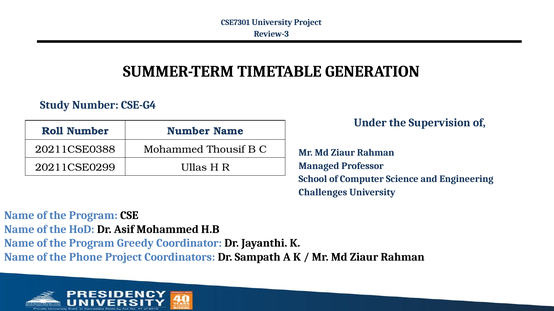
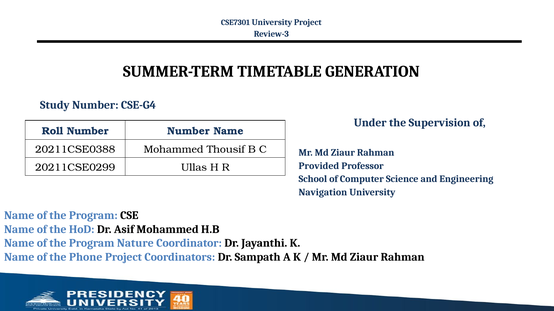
Managed: Managed -> Provided
Challenges: Challenges -> Navigation
Greedy: Greedy -> Nature
